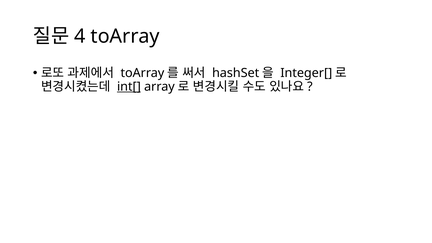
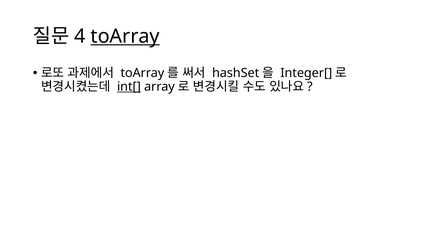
toArray at (125, 36) underline: none -> present
